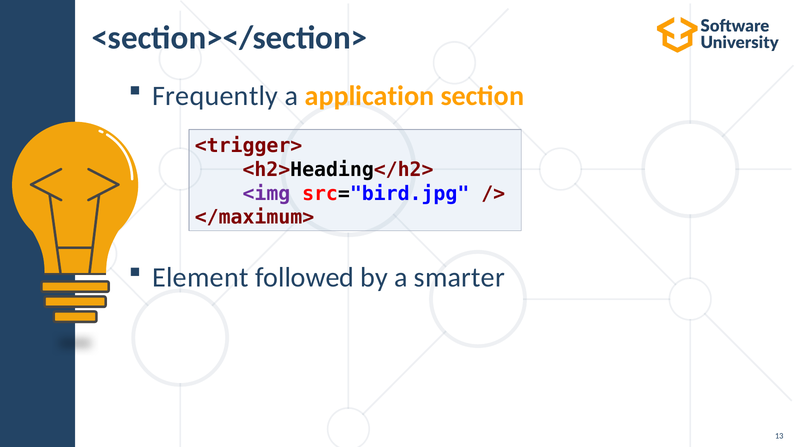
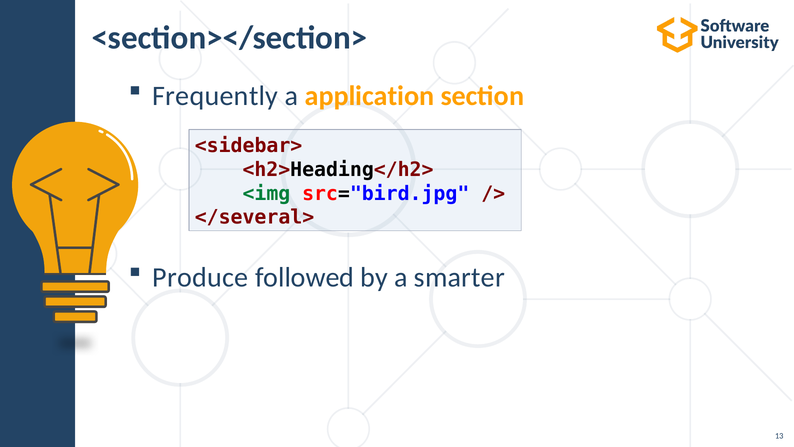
<trigger>: <trigger> -> <sidebar>
<img colour: purple -> green
</maximum>: </maximum> -> </several>
Element: Element -> Produce
